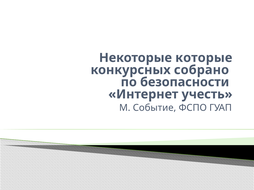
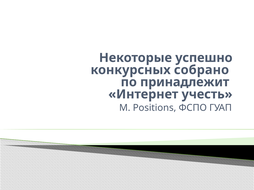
которые: которые -> успешно
безопасности: безопасности -> принадлежит
Событие: Событие -> Positions
